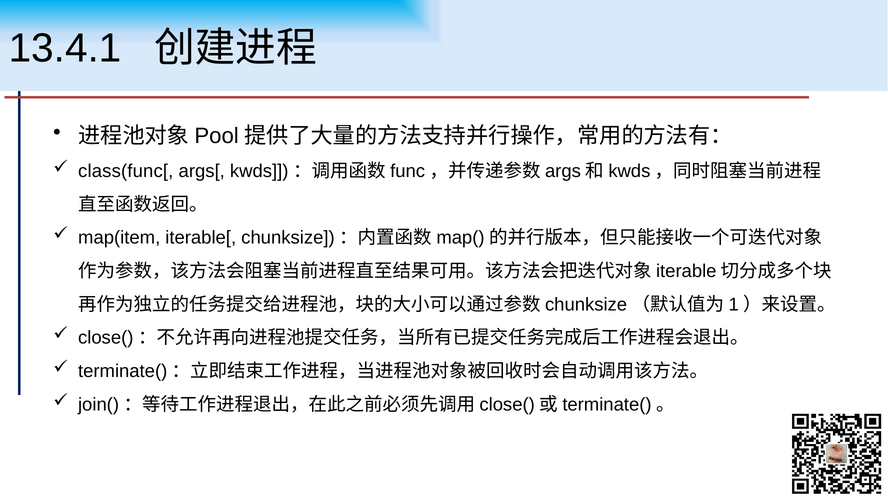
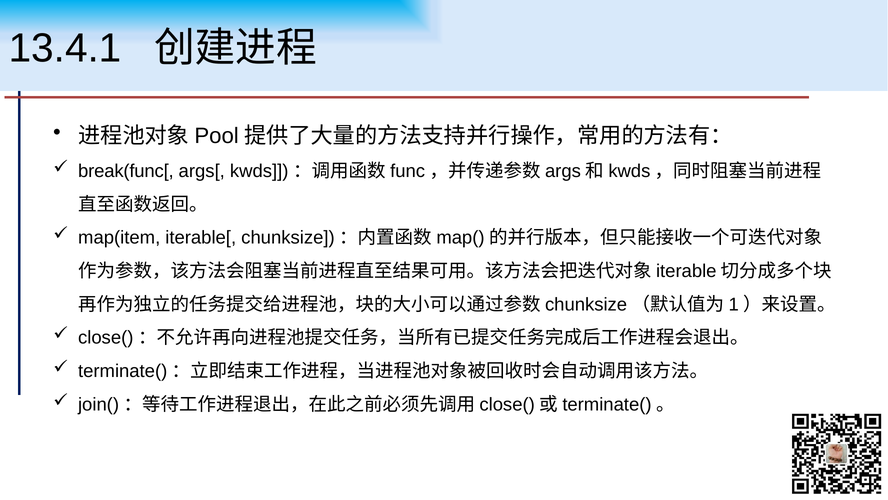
class(func[: class(func[ -> break(func[
